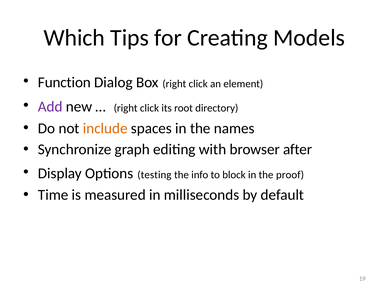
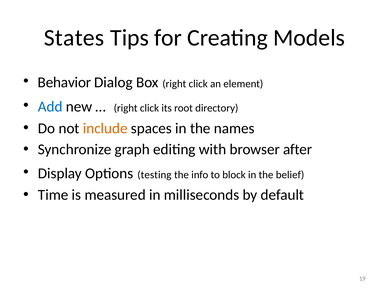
Which: Which -> States
Function: Function -> Behavior
Add colour: purple -> blue
proof: proof -> belief
